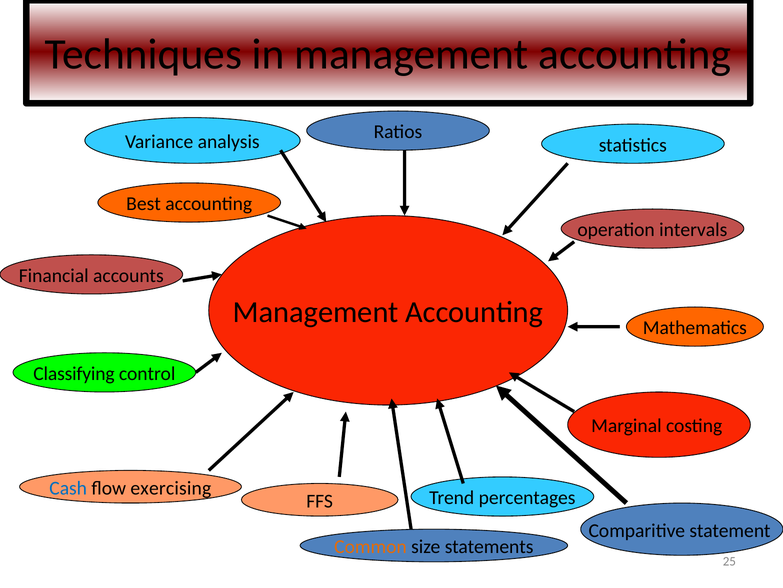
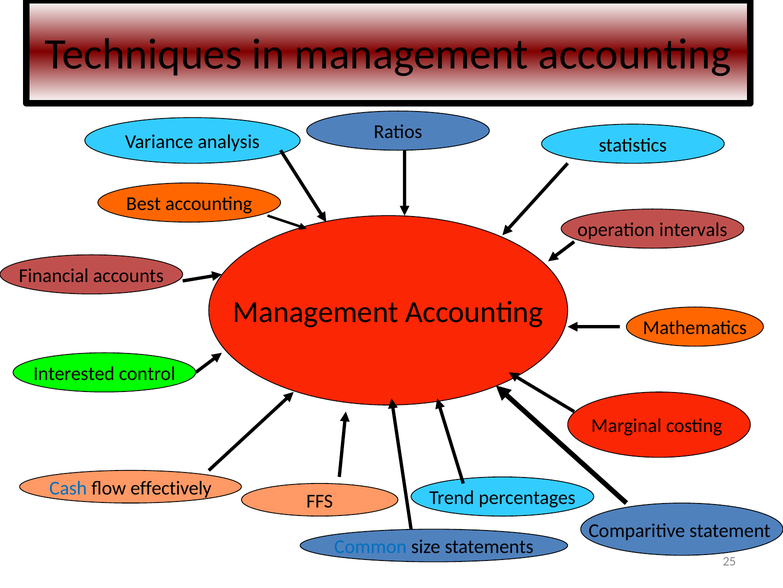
Classifying: Classifying -> Interested
exercising: exercising -> effectively
Common colour: orange -> blue
